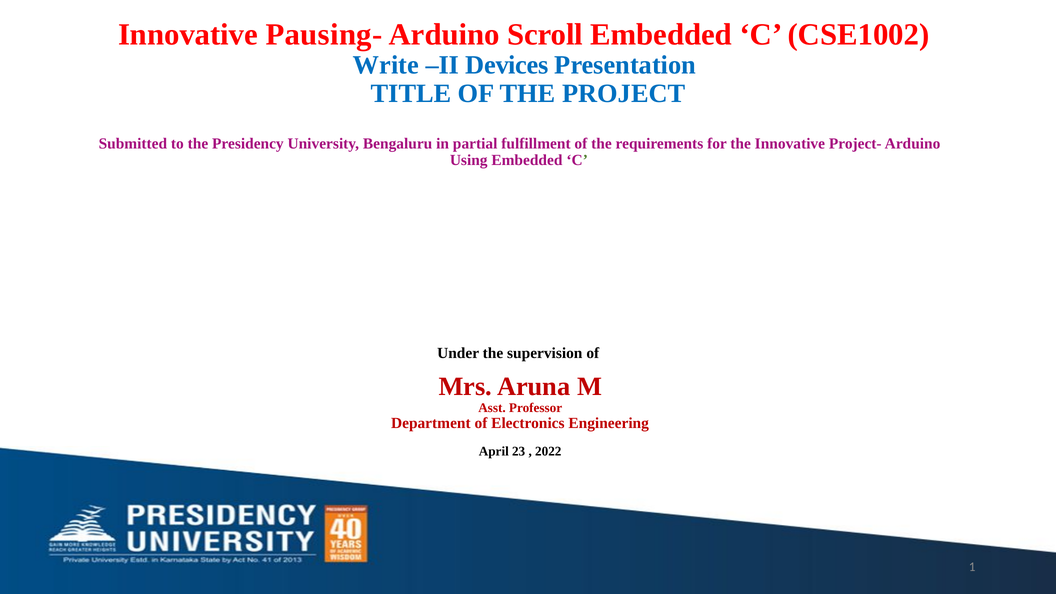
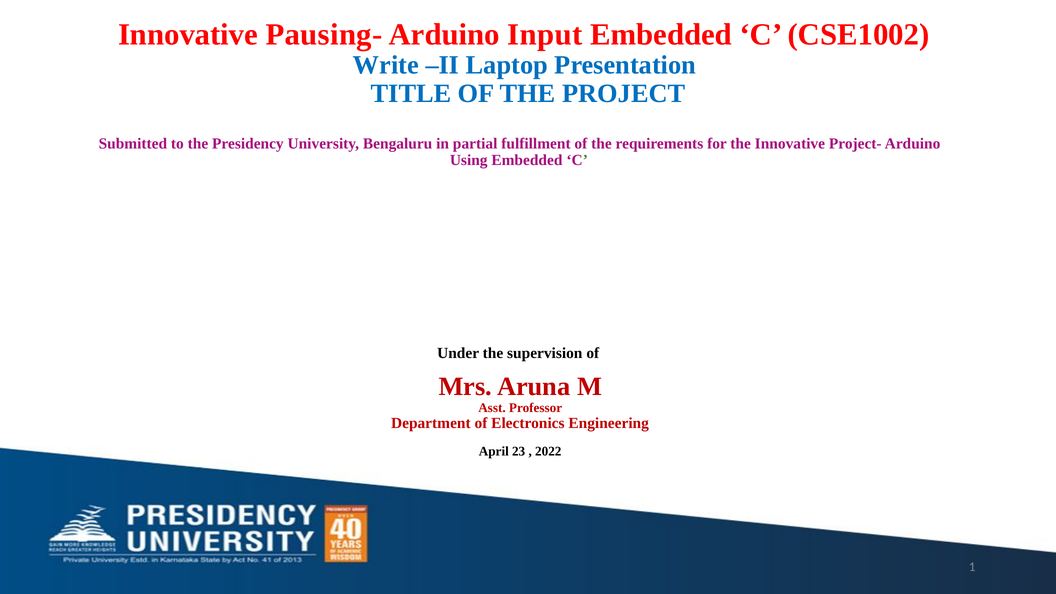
Scroll: Scroll -> Input
Devices: Devices -> Laptop
